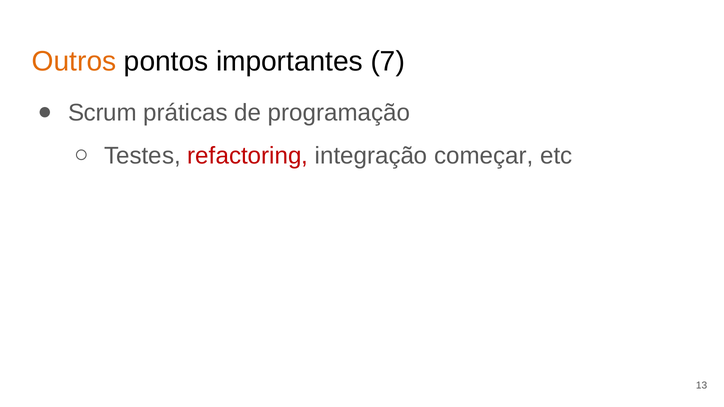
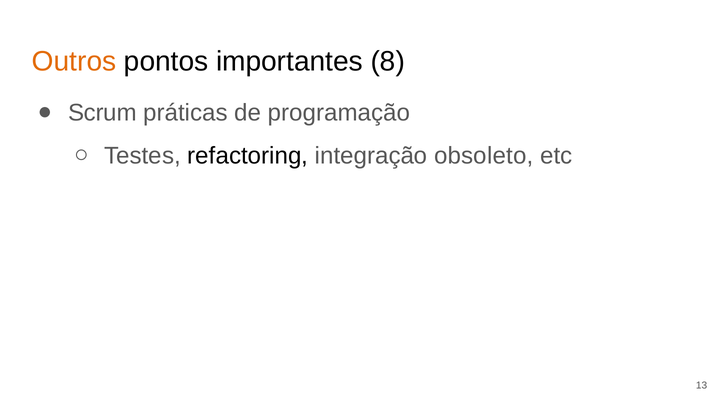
7: 7 -> 8
refactoring colour: red -> black
começar: começar -> obsoleto
